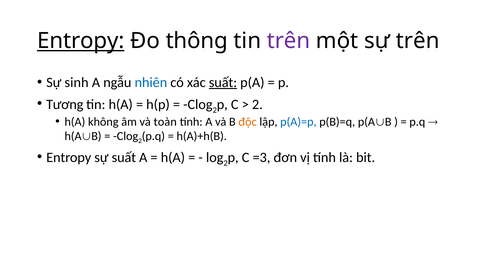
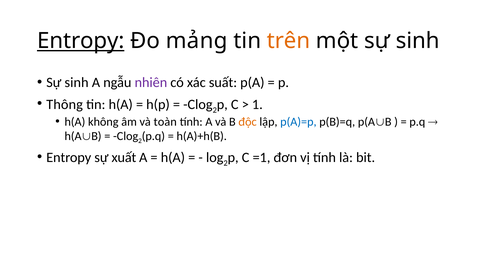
thông: thông -> mảng
trên at (289, 41) colour: purple -> orange
một sự trên: trên -> sinh
nhiên colour: blue -> purple
suất at (223, 82) underline: present -> none
Tương: Tương -> Thông
2 at (257, 104): 2 -> 1
sự suất: suất -> xuất
=3: =3 -> =1
